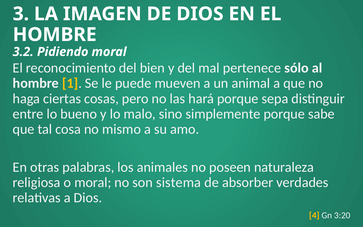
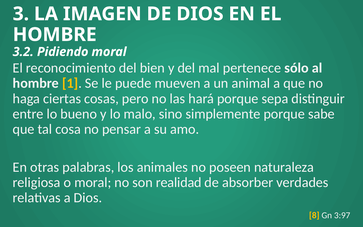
mismo: mismo -> pensar
sistema: sistema -> realidad
4: 4 -> 8
3:20: 3:20 -> 3:97
